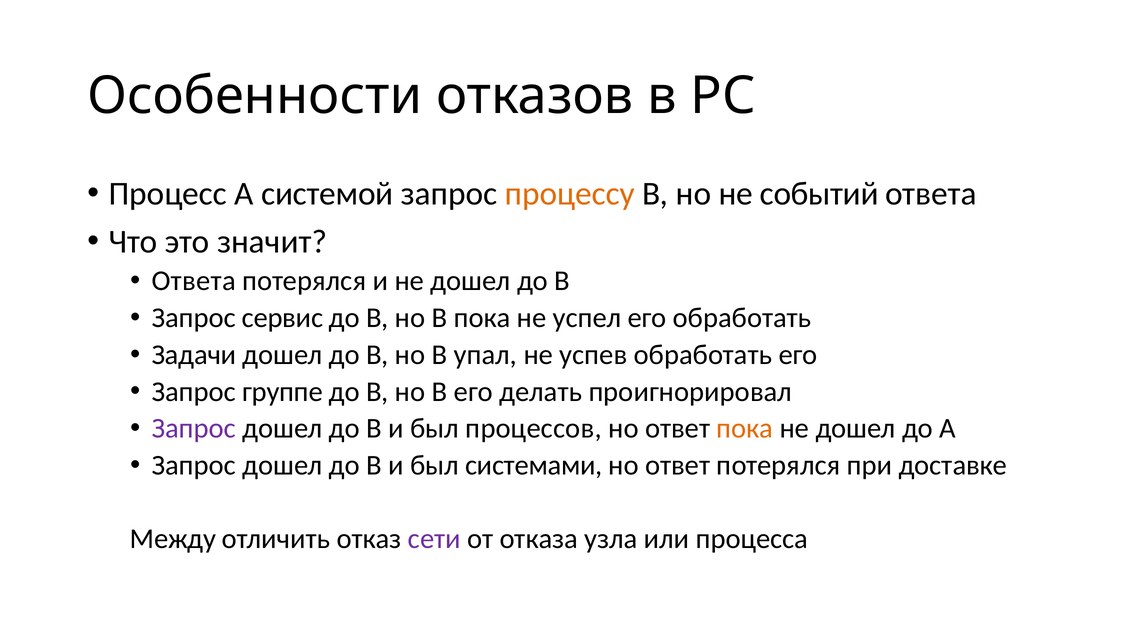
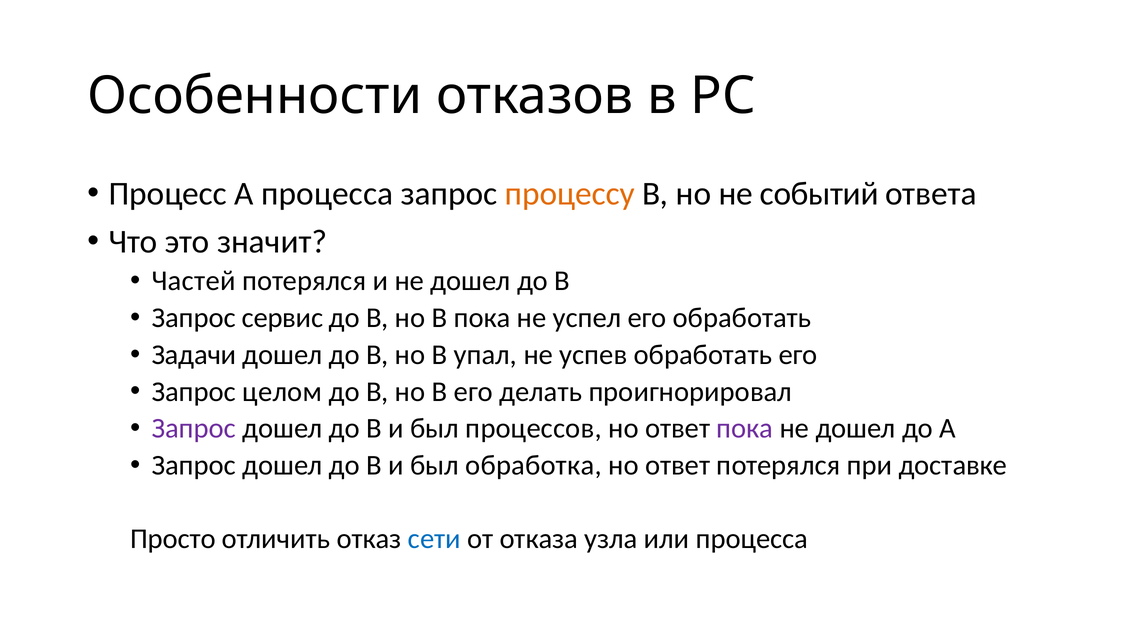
А системой: системой -> процесса
Ответа at (194, 281): Ответа -> Частей
группе: группе -> целом
пока at (745, 428) colour: orange -> purple
системами: системами -> обработка
Между: Между -> Просто
сети colour: purple -> blue
